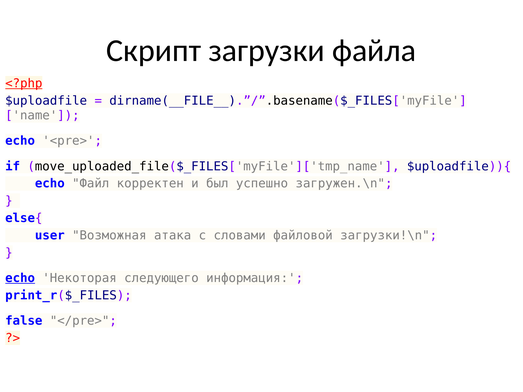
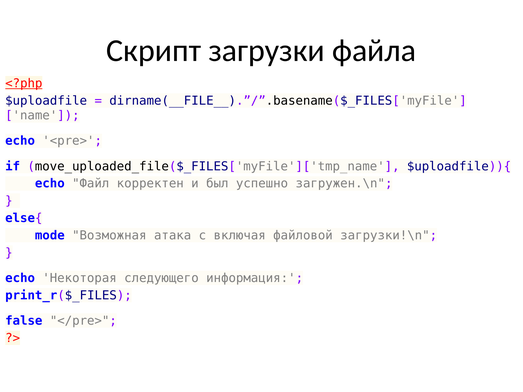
user: user -> mode
словами: словами -> включая
echo at (20, 278) underline: present -> none
